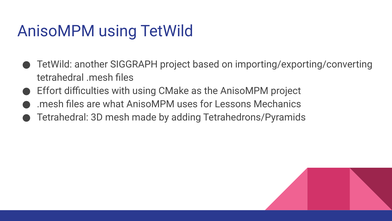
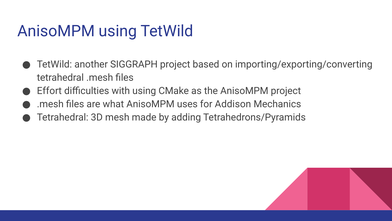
Lessons: Lessons -> Addison
